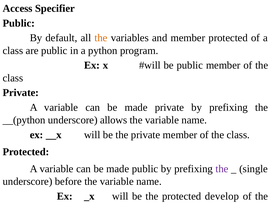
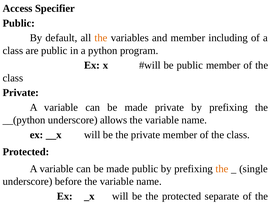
member protected: protected -> including
the at (222, 169) colour: purple -> orange
develop: develop -> separate
